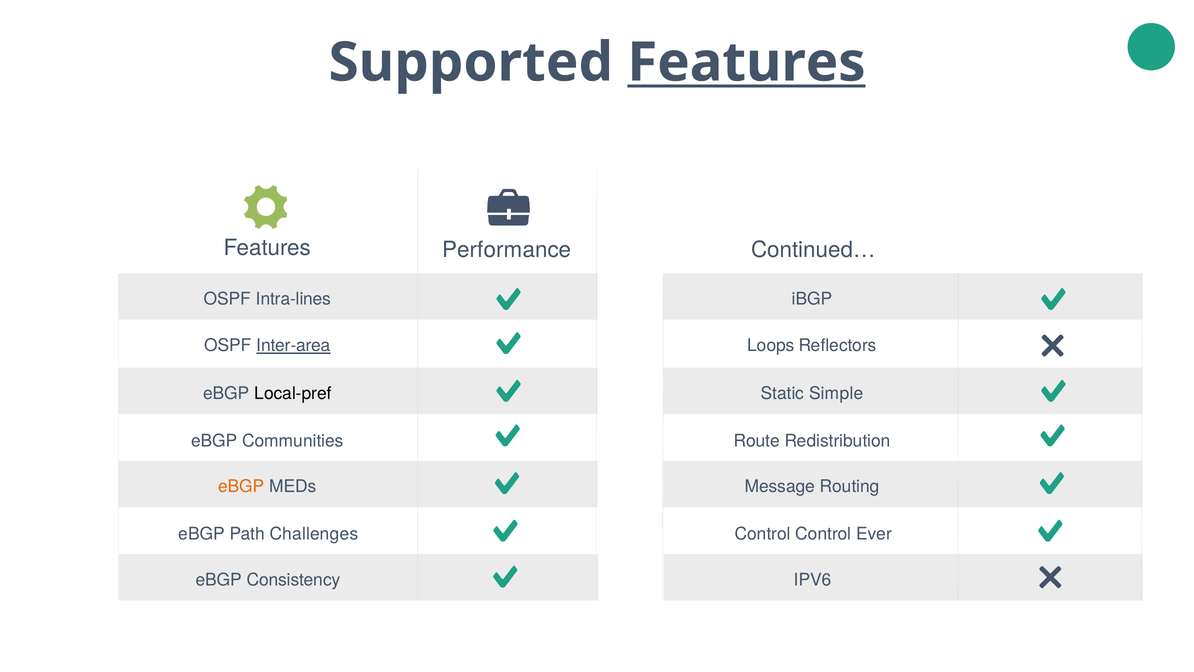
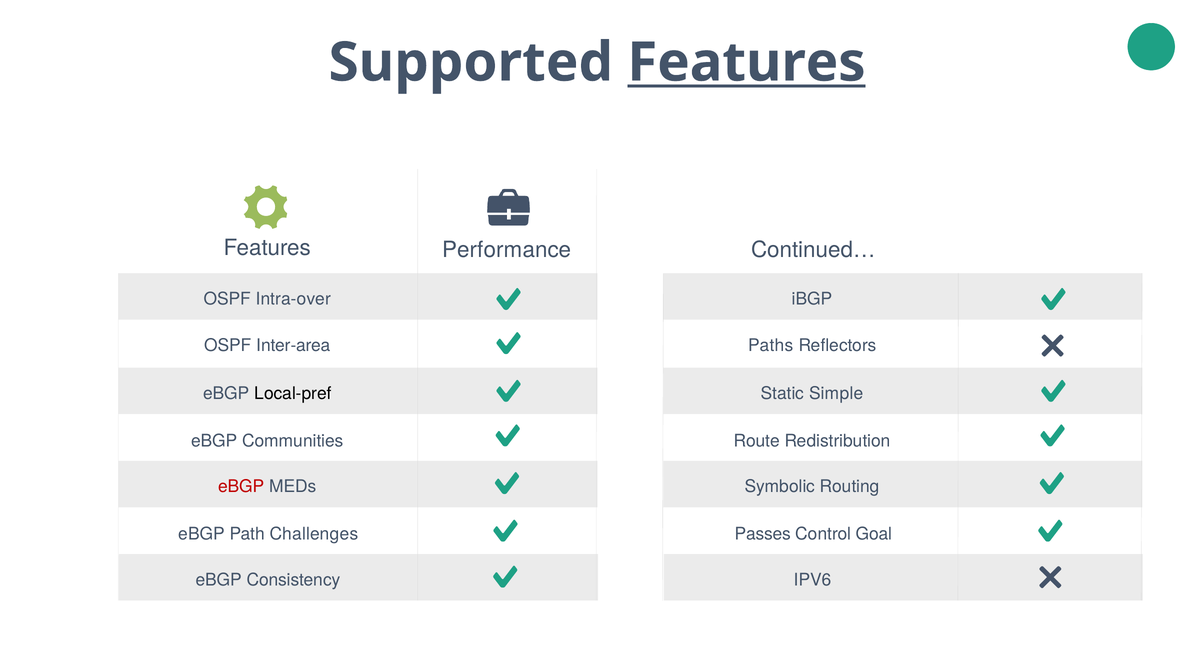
Intra-lines: Intra-lines -> Intra-over
Inter-area underline: present -> none
Loops: Loops -> Paths
eBGP at (241, 487) colour: orange -> red
Message: Message -> Symbolic
Control at (763, 534): Control -> Passes
Ever: Ever -> Goal
